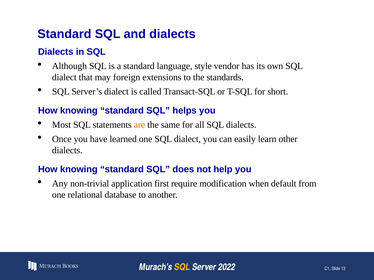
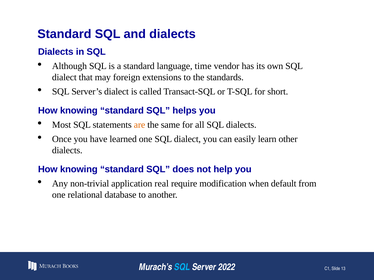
style: style -> time
first: first -> real
SQL at (182, 267) colour: yellow -> light blue
